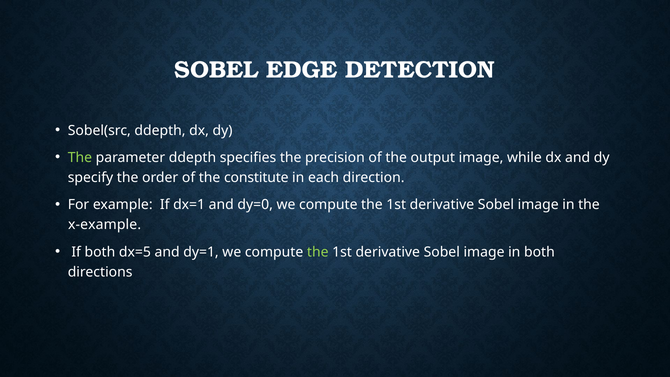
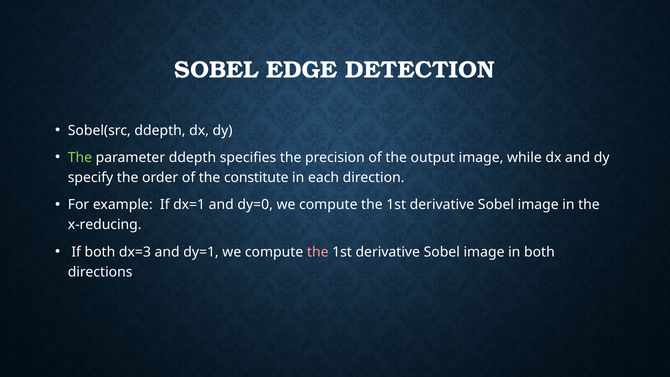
x-example: x-example -> x-reducing
dx=5: dx=5 -> dx=3
the at (318, 252) colour: light green -> pink
